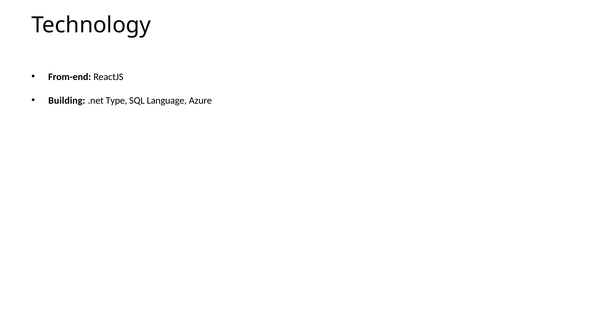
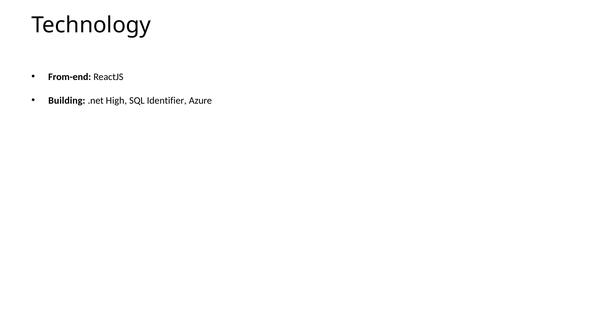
Type: Type -> High
Language: Language -> Identifier
